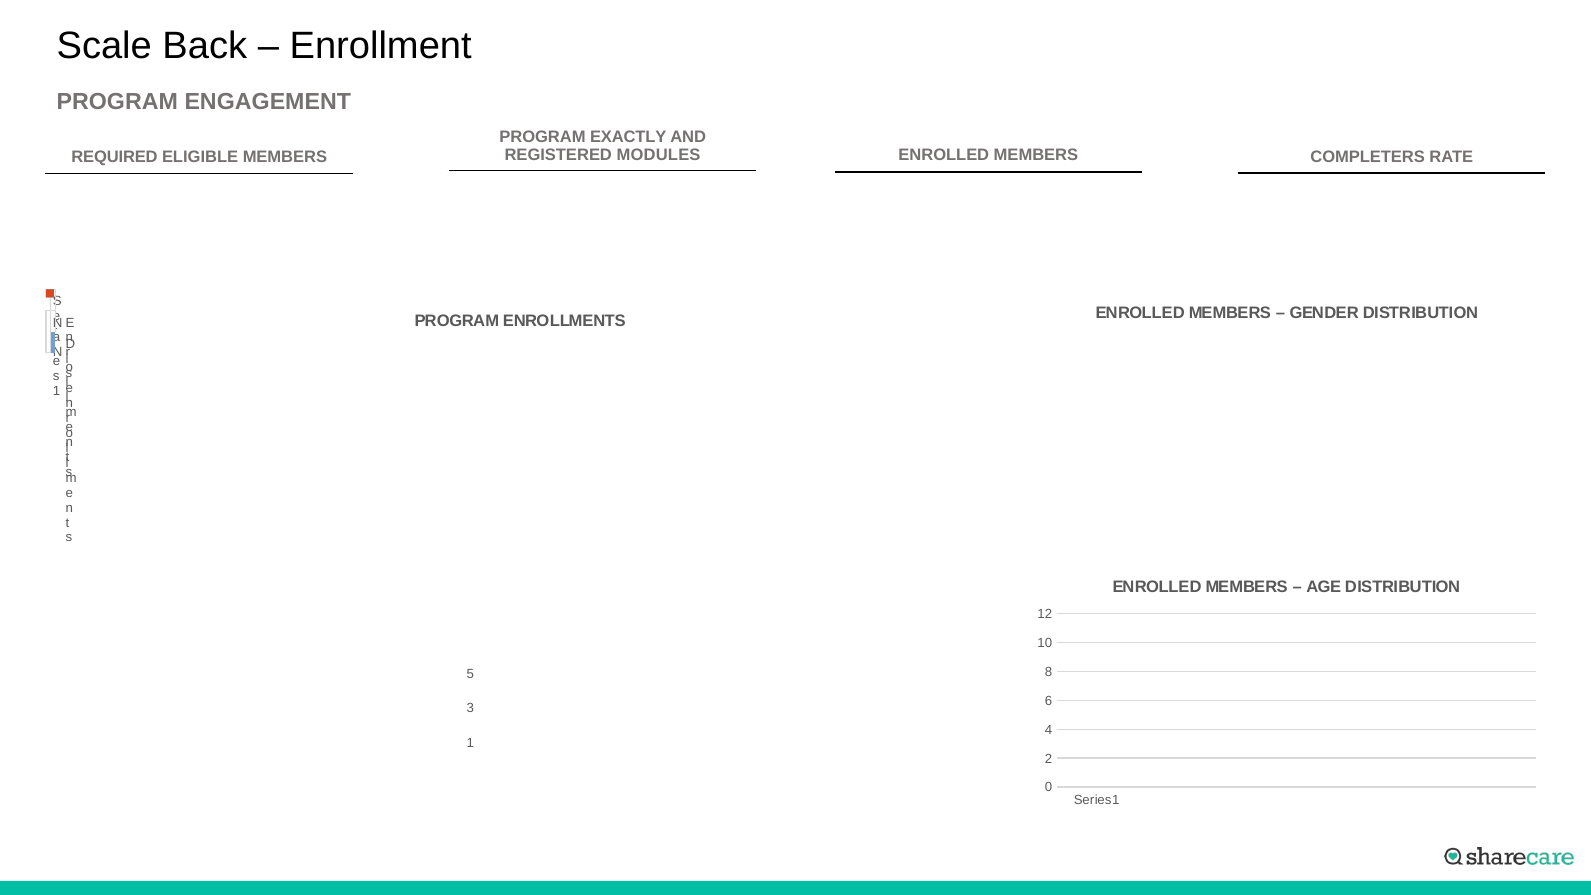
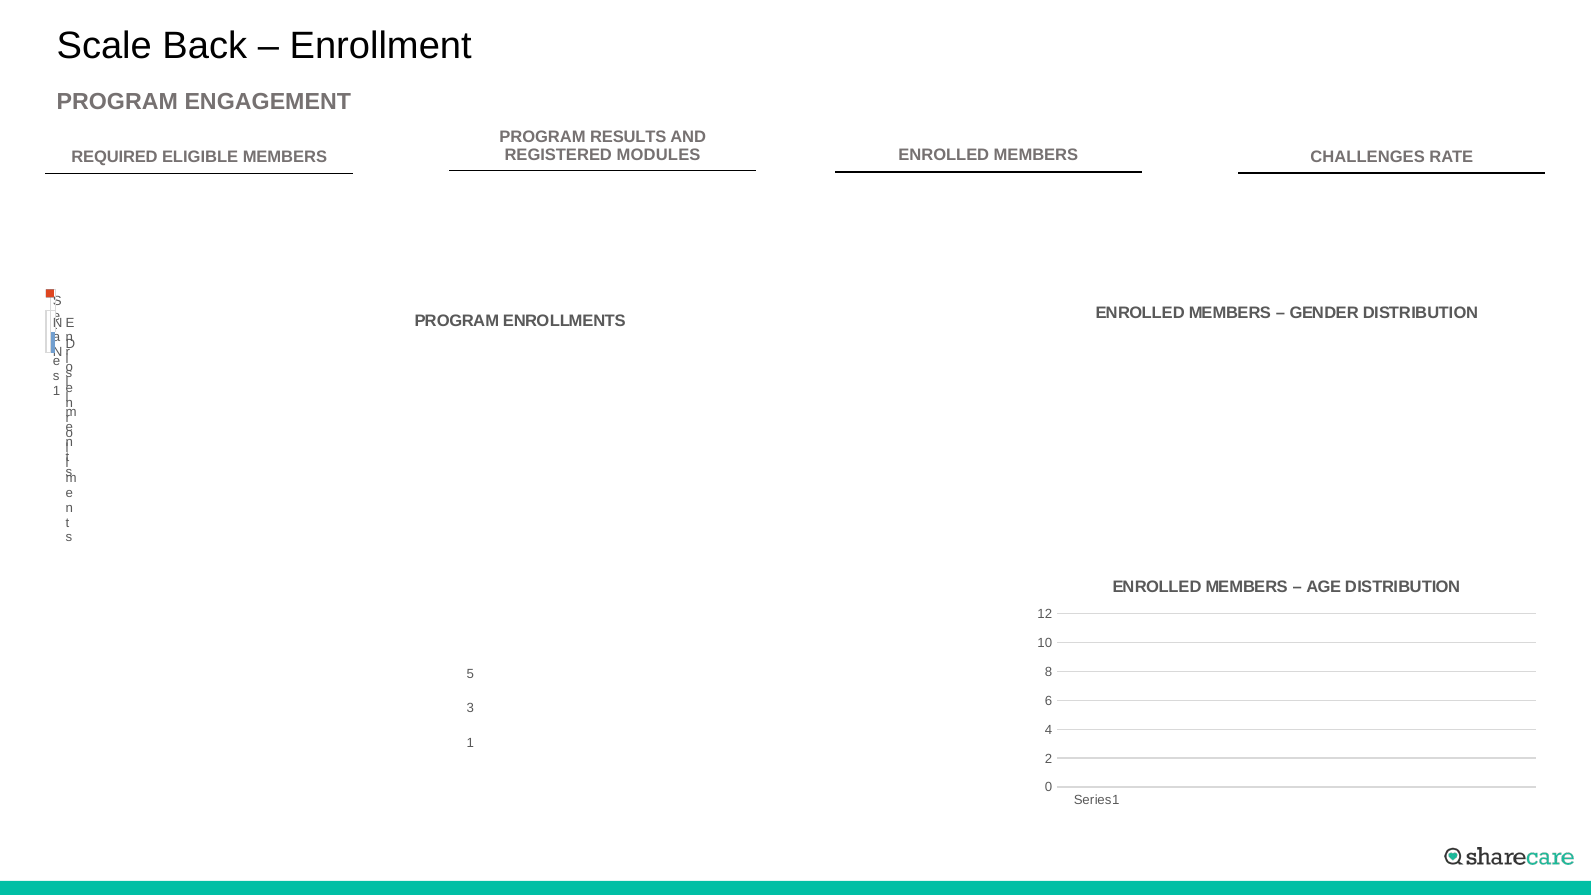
EXACTLY: EXACTLY -> RESULTS
COMPLETERS: COMPLETERS -> CHALLENGES
